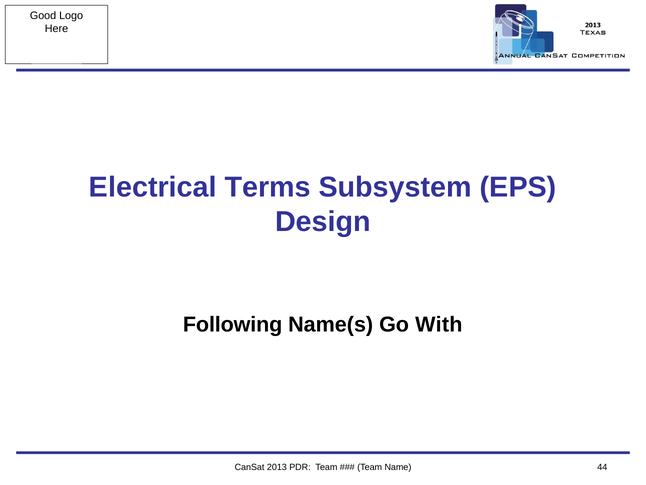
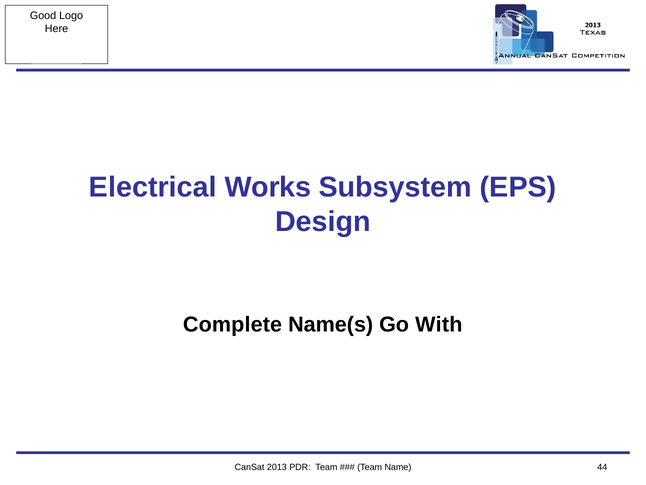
Terms: Terms -> Works
Following: Following -> Complete
